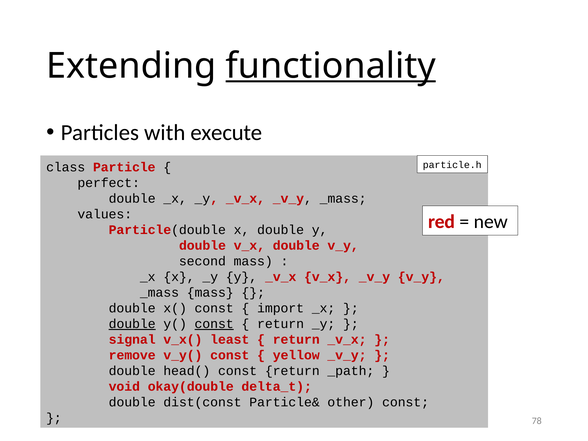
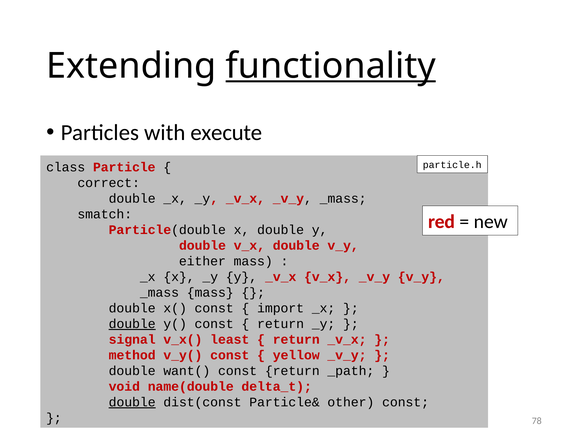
perfect: perfect -> correct
values: values -> smatch
second: second -> either
const at (214, 324) underline: present -> none
remove: remove -> method
head(: head( -> want(
okay(double: okay(double -> name(double
double at (132, 402) underline: none -> present
